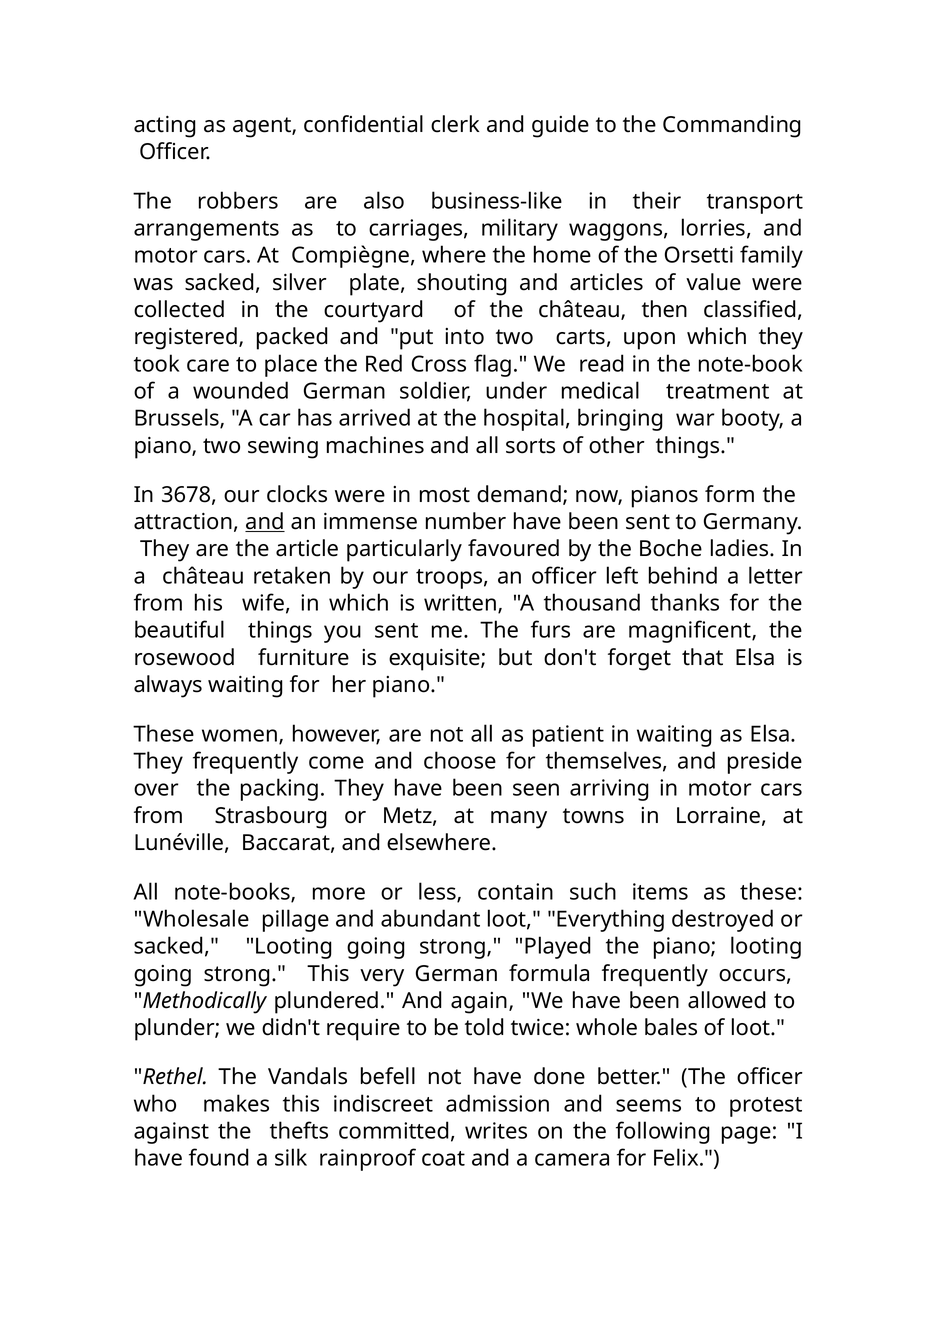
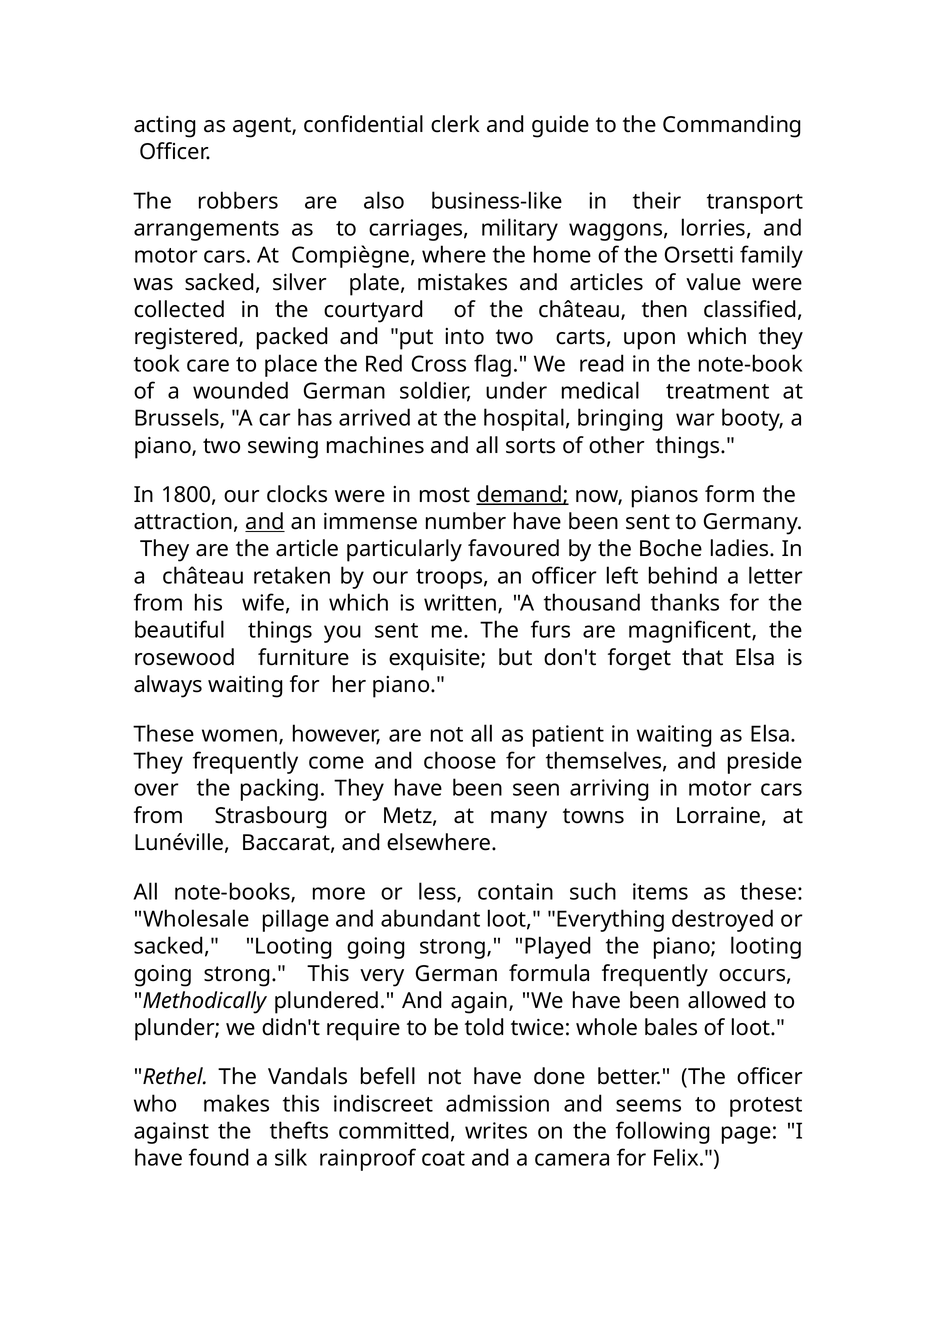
shouting: shouting -> mistakes
3678: 3678 -> 1800
demand underline: none -> present
